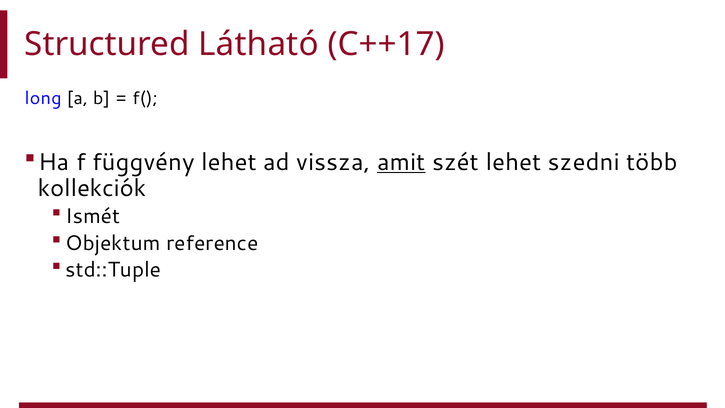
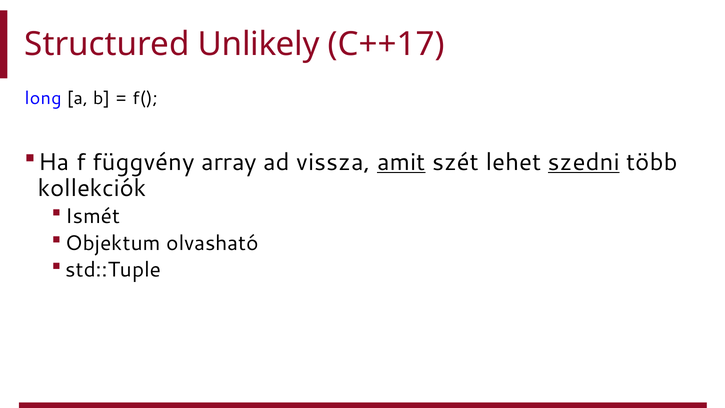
Látható: Látható -> Unlikely
függvény lehet: lehet -> array
szedni underline: none -> present
reference: reference -> olvasható
